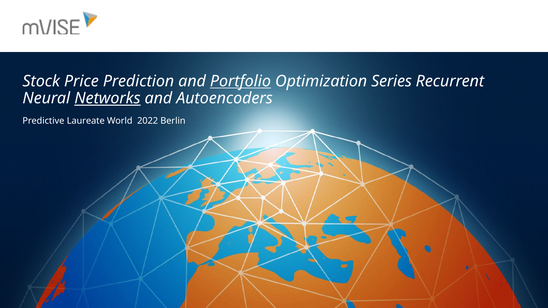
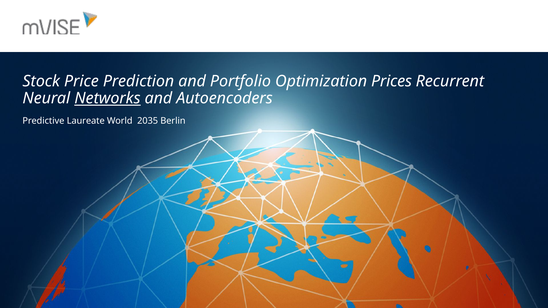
Portfolio underline: present -> none
Series: Series -> Prices
2022: 2022 -> 2035
